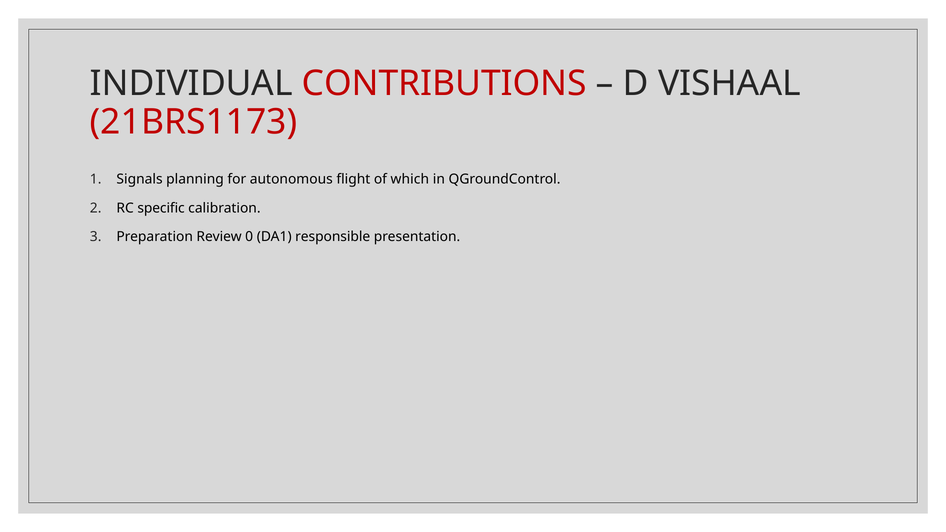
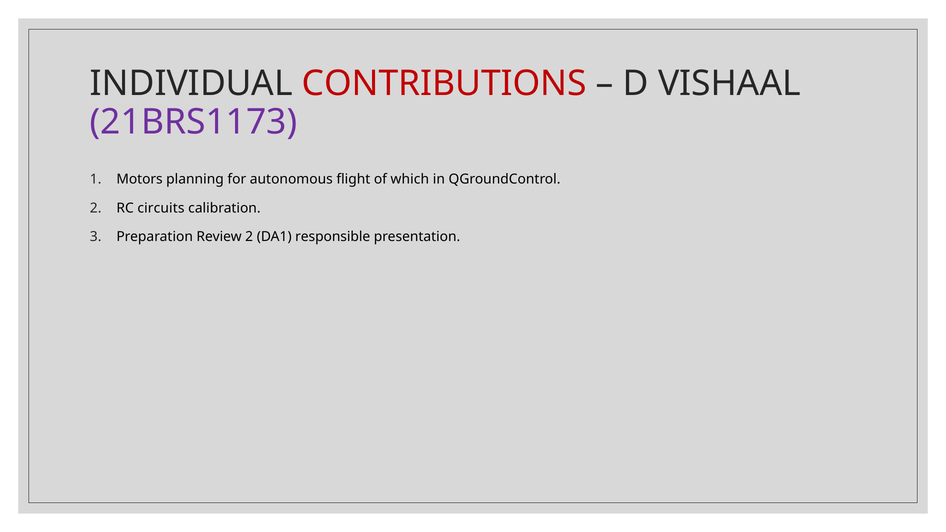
21BRS1173 colour: red -> purple
Signals: Signals -> Motors
specific: specific -> circuits
Review 0: 0 -> 2
